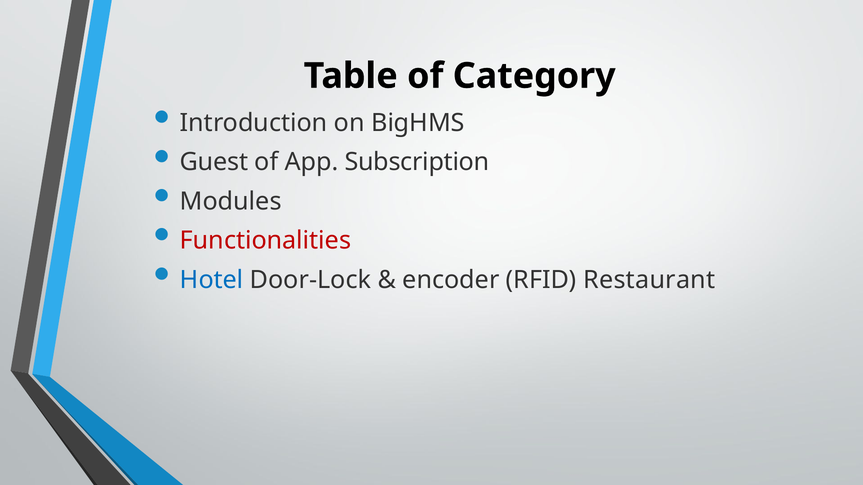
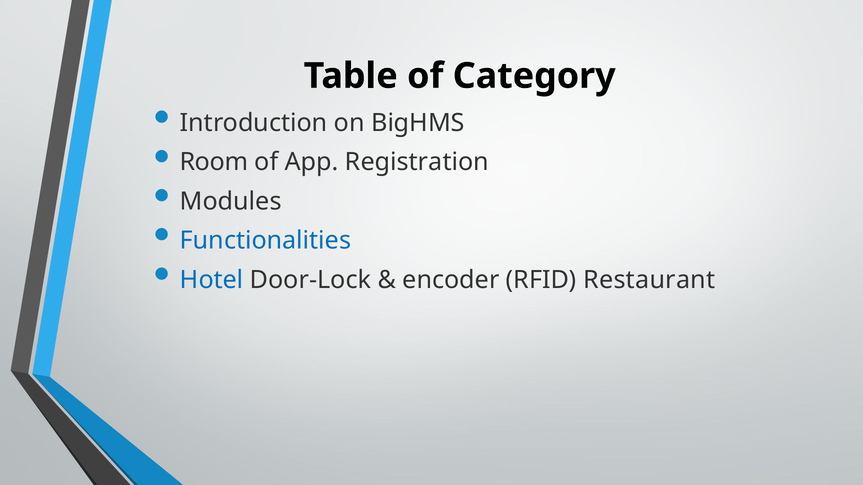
Guest: Guest -> Room
Subscription: Subscription -> Registration
Functionalities colour: red -> blue
